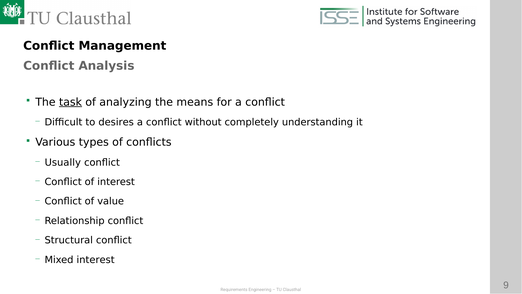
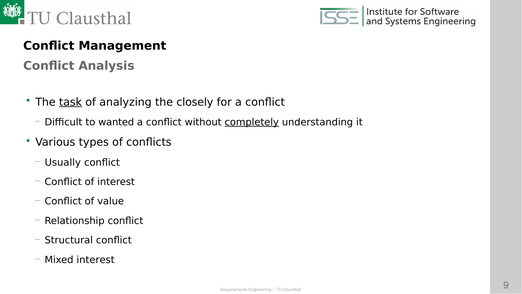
means: means -> closely
desires: desires -> wanted
completely underline: none -> present
